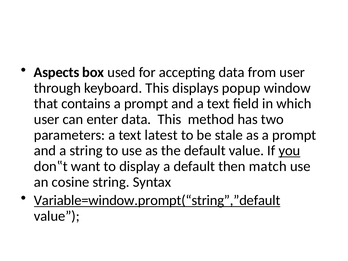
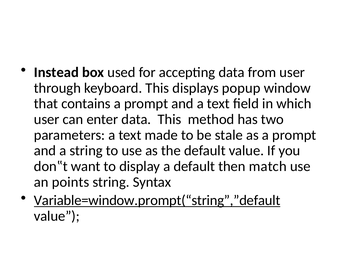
Aspects: Aspects -> Instead
latest: latest -> made
you underline: present -> none
cosine: cosine -> points
